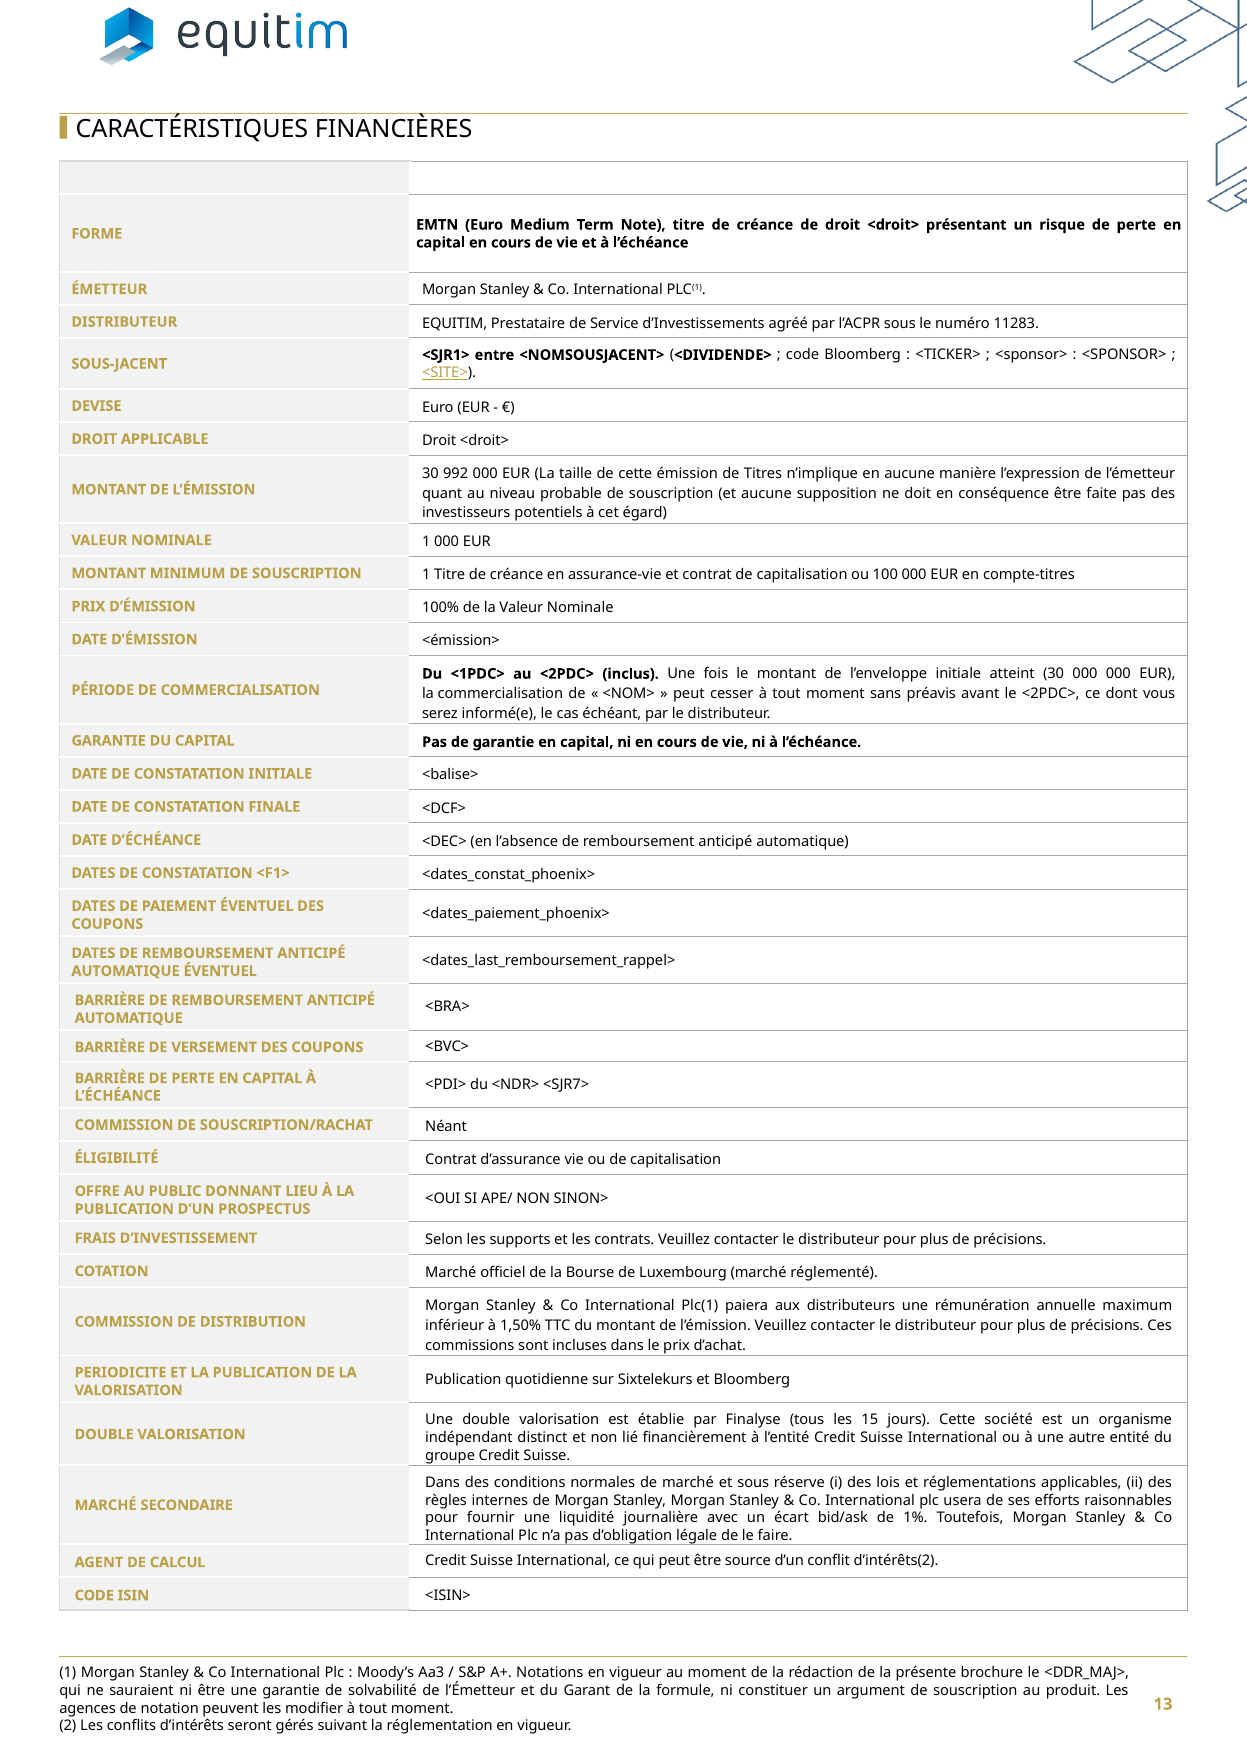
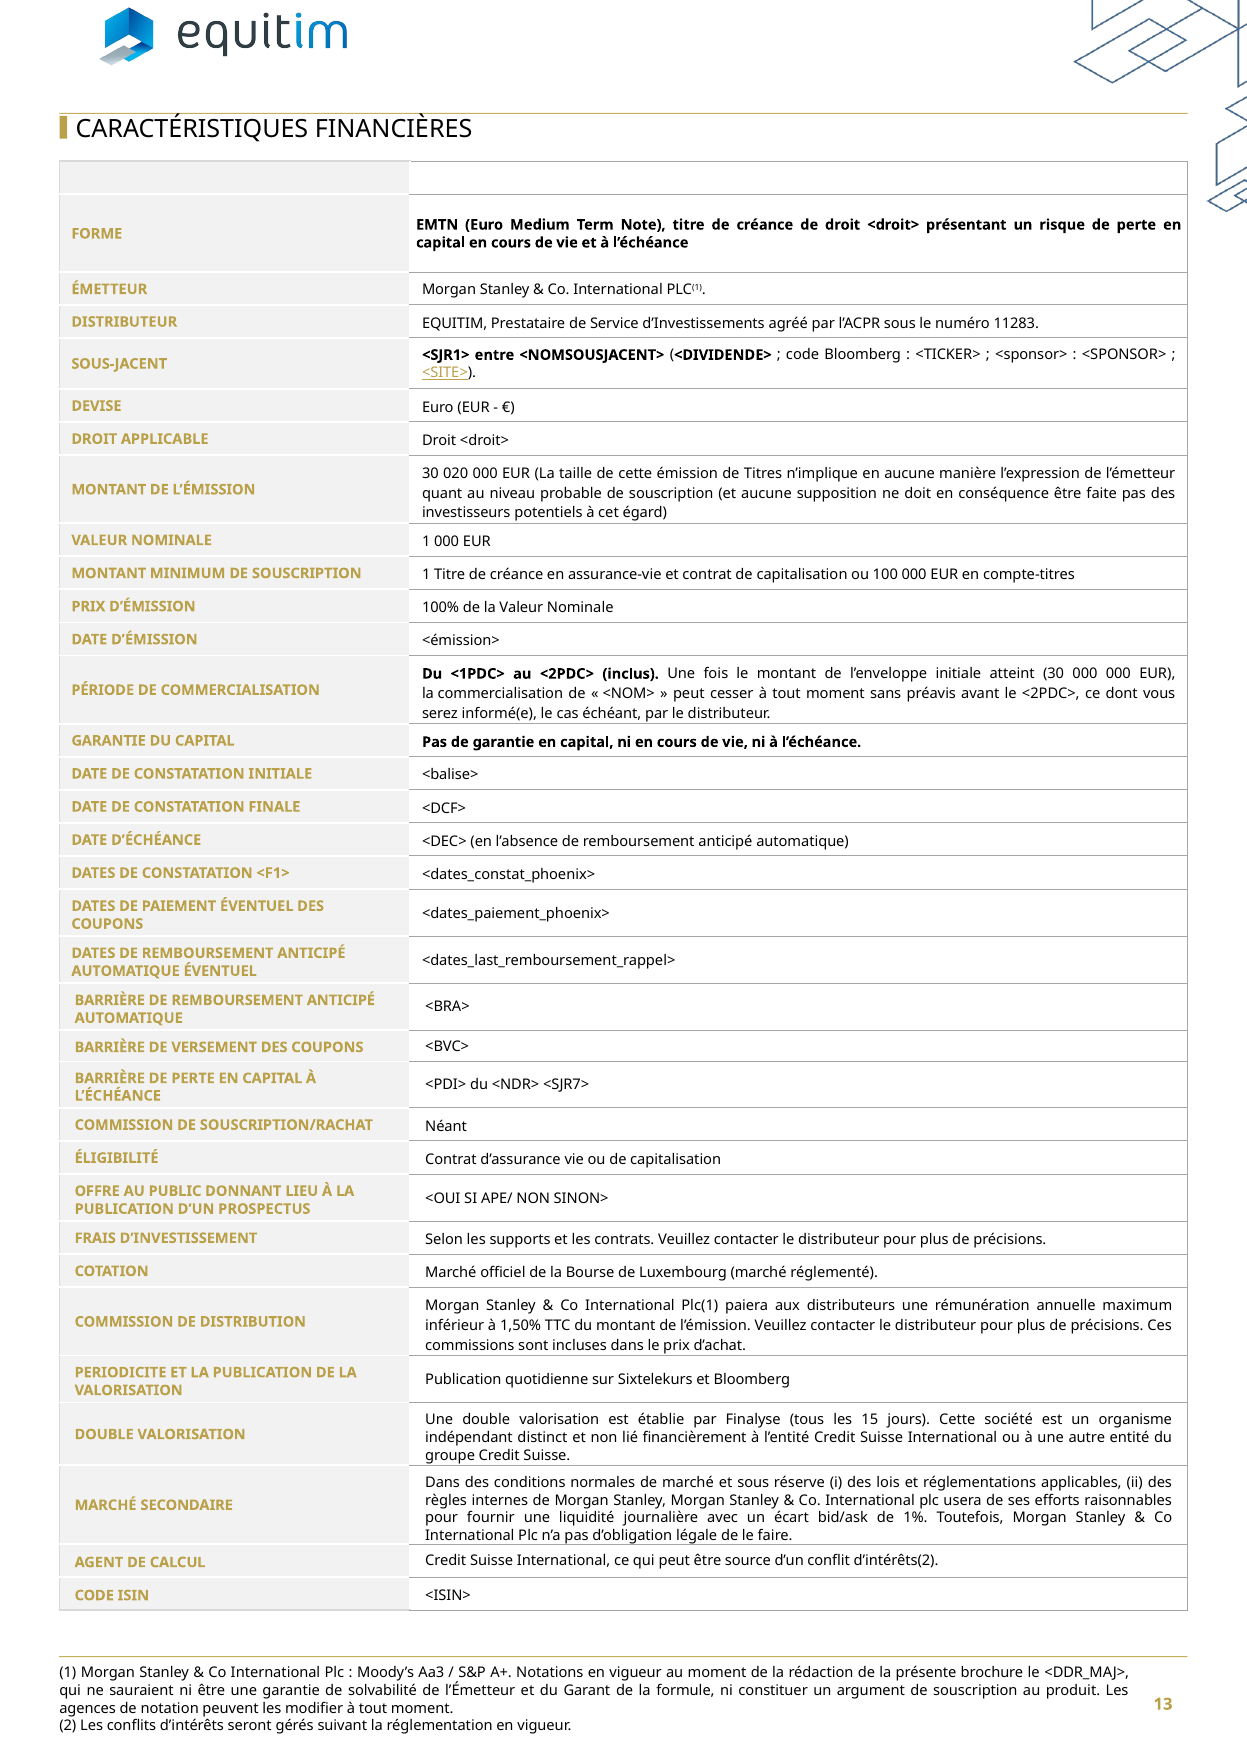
992: 992 -> 020
